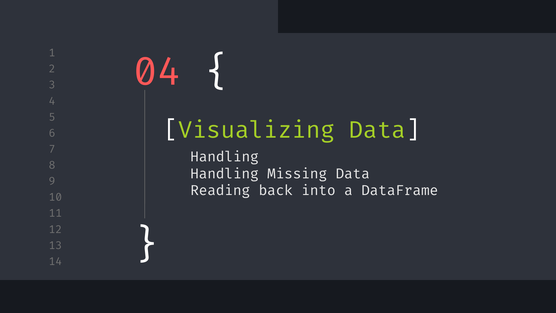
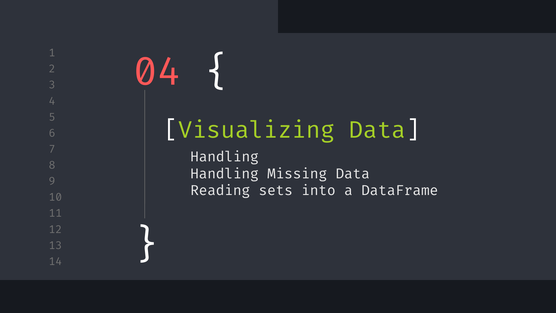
back: back -> sets
